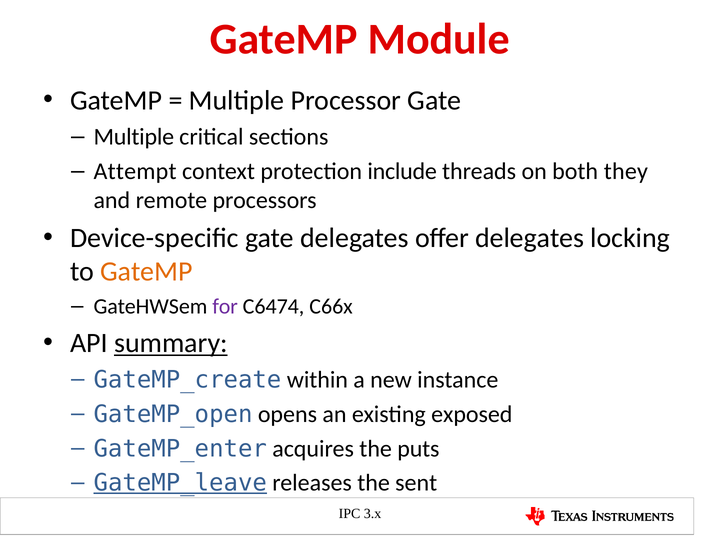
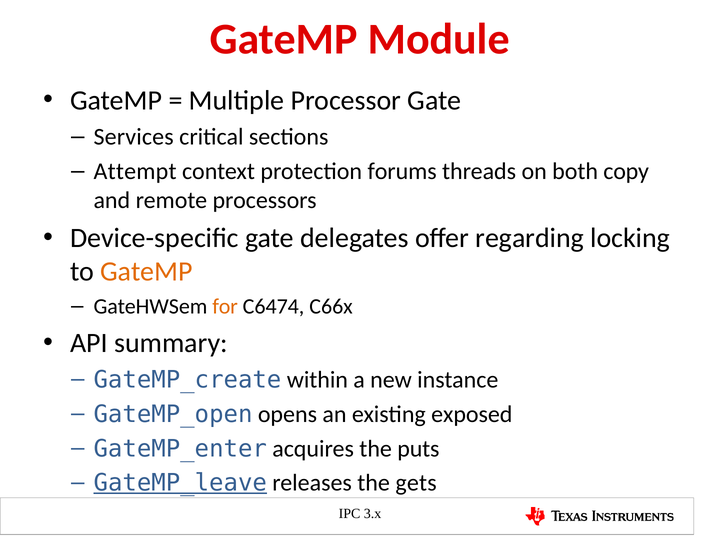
Multiple at (134, 137): Multiple -> Services
include: include -> forums
they: they -> copy
offer delegates: delegates -> regarding
for colour: purple -> orange
summary underline: present -> none
sent: sent -> gets
